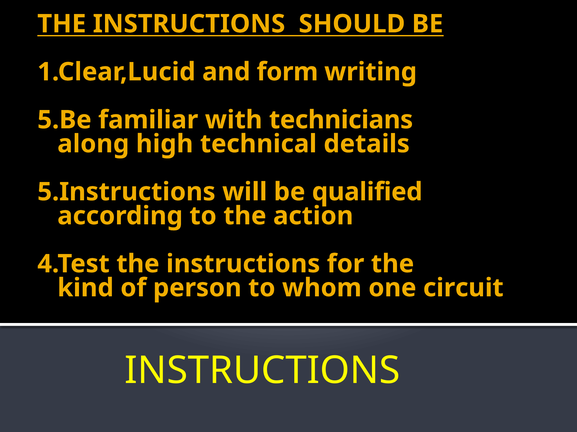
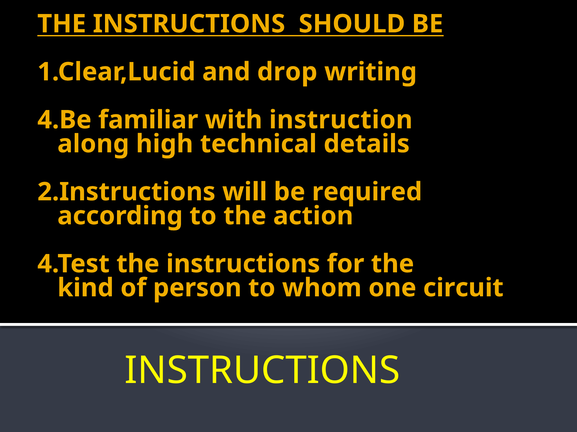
form: form -> drop
5.Be: 5.Be -> 4.Be
technicians: technicians -> instruction
5.Instructions: 5.Instructions -> 2.Instructions
qualified: qualified -> required
